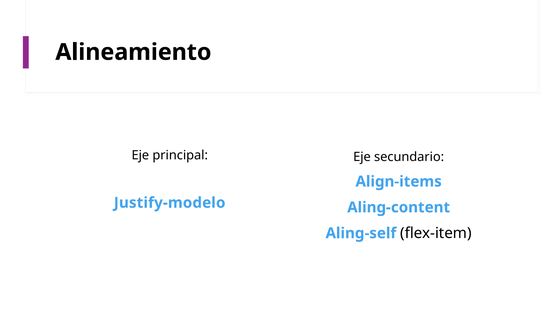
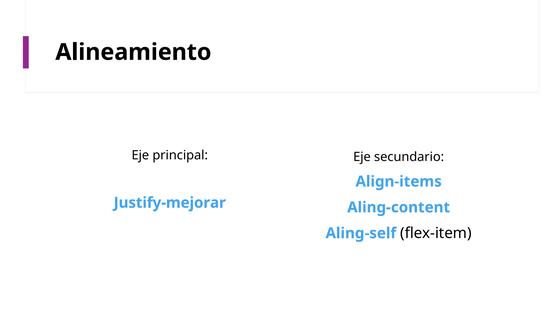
Justify-modelo: Justify-modelo -> Justify-mejorar
